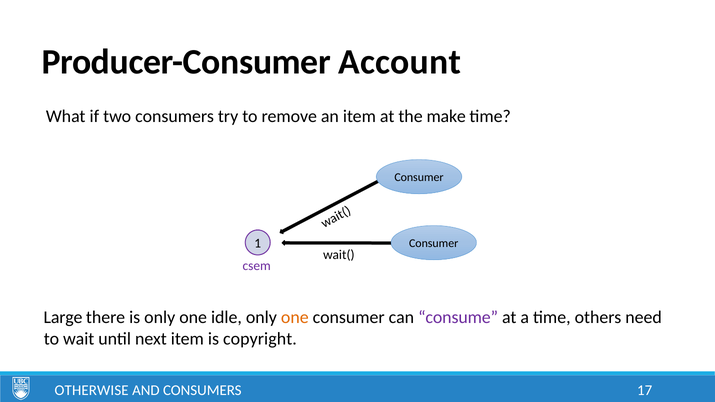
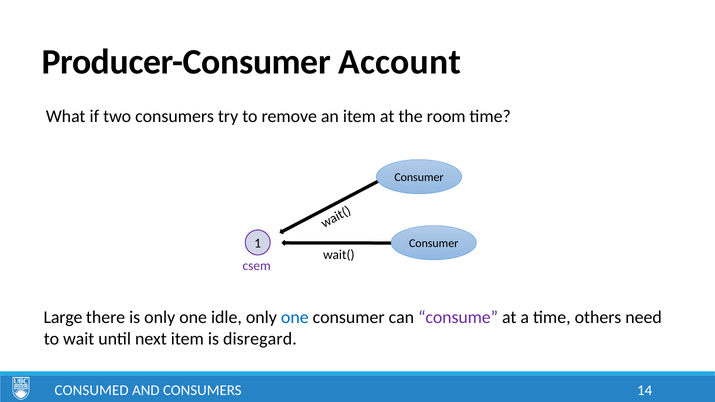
make: make -> room
one at (295, 318) colour: orange -> blue
copyright: copyright -> disregard
OTHERWISE: OTHERWISE -> CONSUMED
17: 17 -> 14
